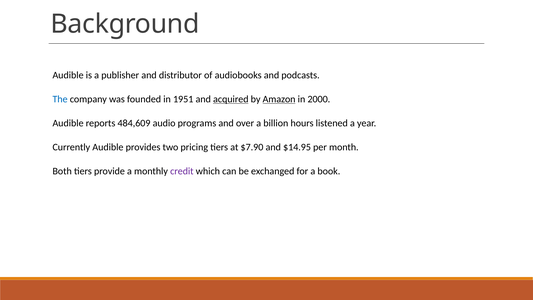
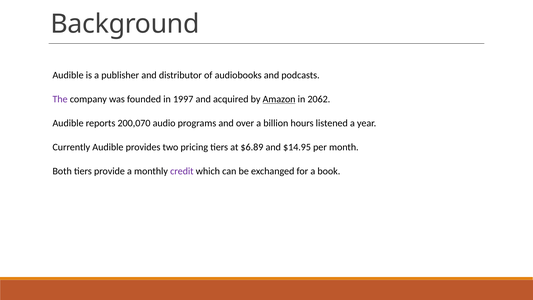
The colour: blue -> purple
1951: 1951 -> 1997
acquired underline: present -> none
2000: 2000 -> 2062
484,609: 484,609 -> 200,070
$7.90: $7.90 -> $6.89
